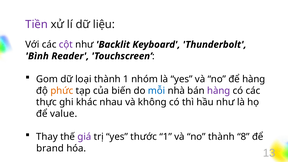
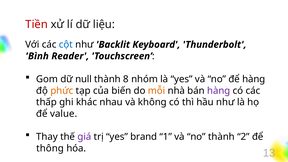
Tiền colour: purple -> red
cột colour: purple -> blue
loại: loại -> null
thành 1: 1 -> 8
mỗi colour: blue -> orange
thực: thực -> thấp
thước: thước -> brand
8: 8 -> 2
brand: brand -> thông
